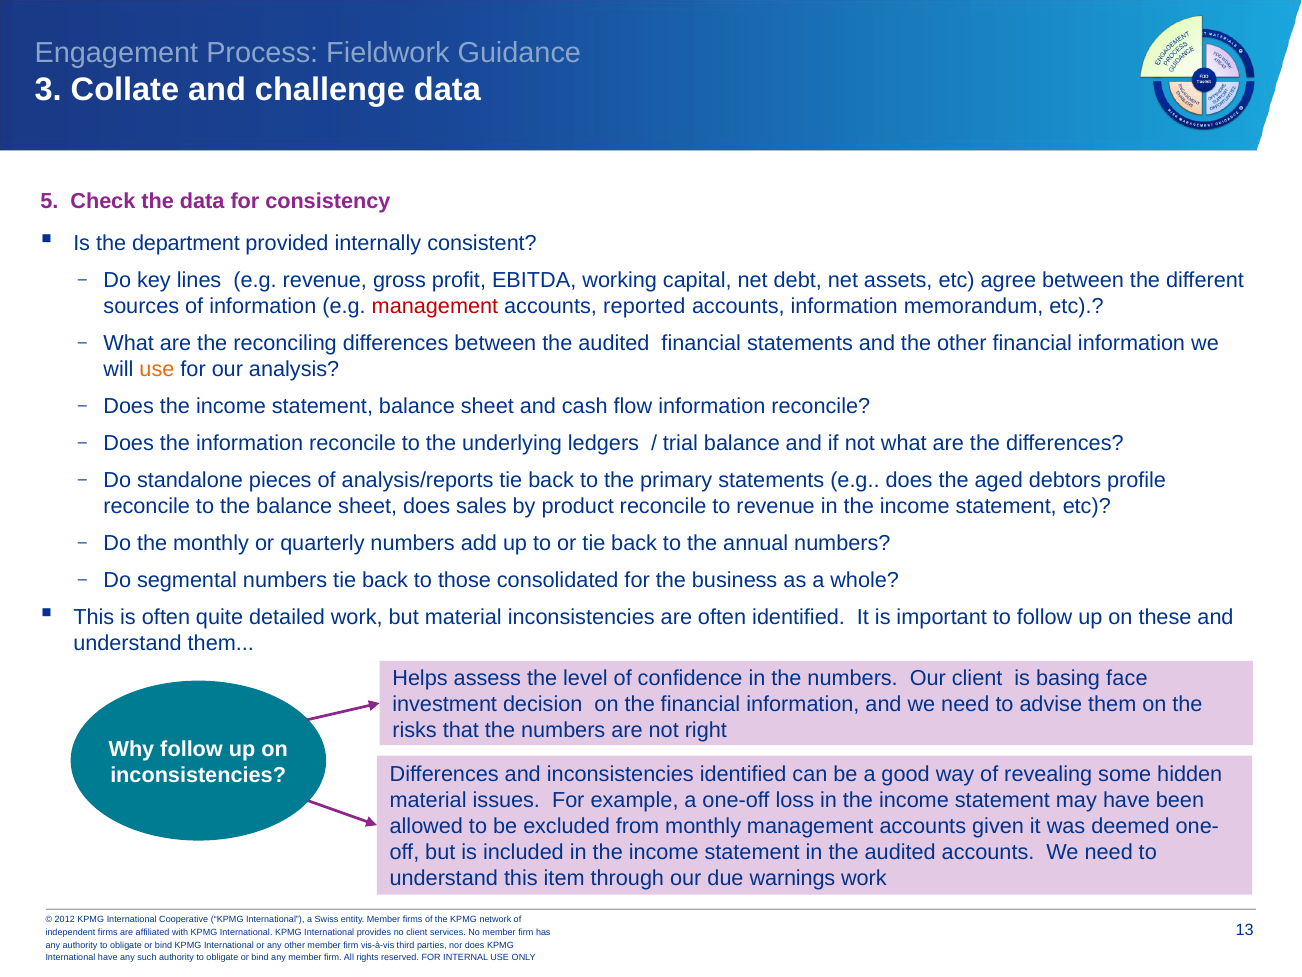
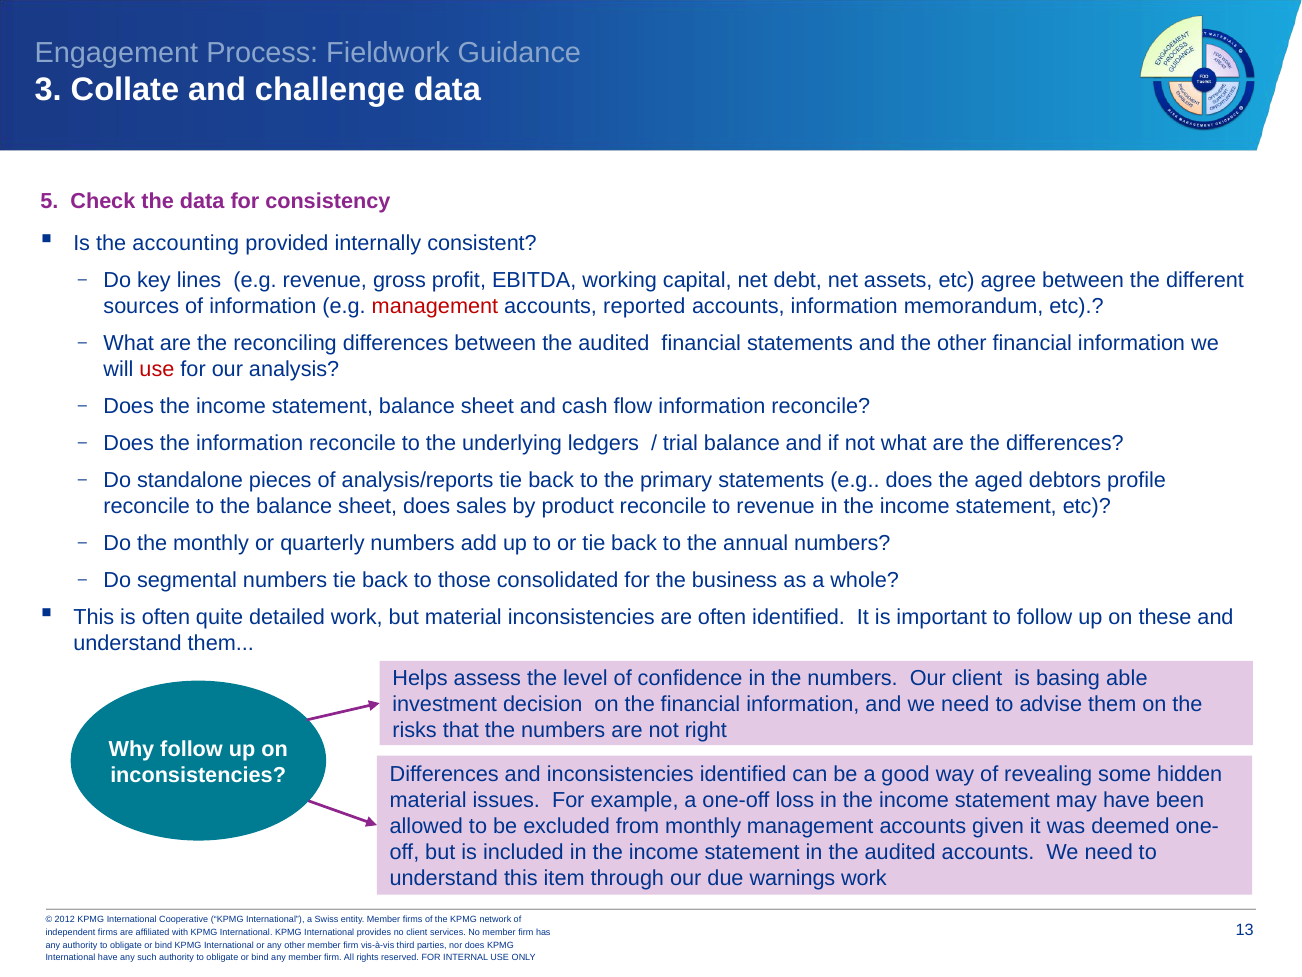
department: department -> accounting
use at (157, 369) colour: orange -> red
face: face -> able
